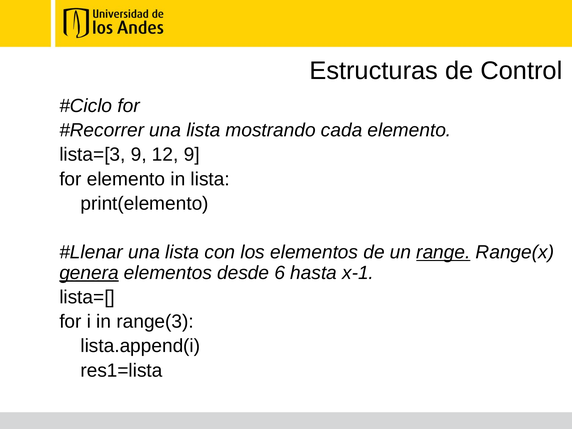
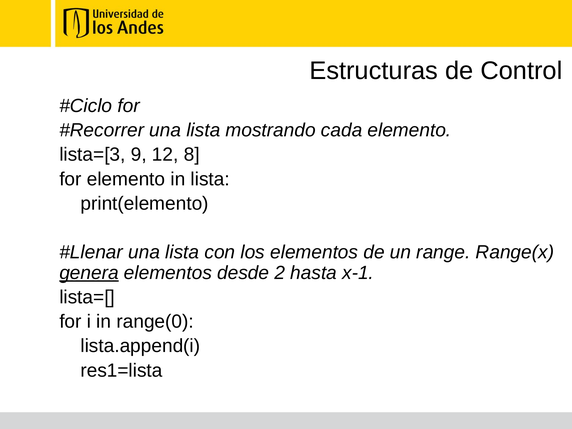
12 9: 9 -> 8
range underline: present -> none
6: 6 -> 2
range(3: range(3 -> range(0
